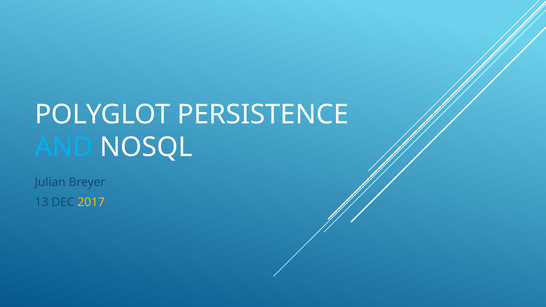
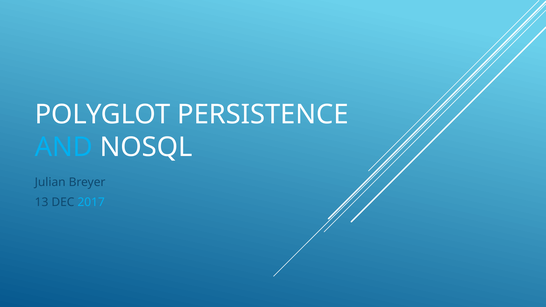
2017 colour: yellow -> light blue
